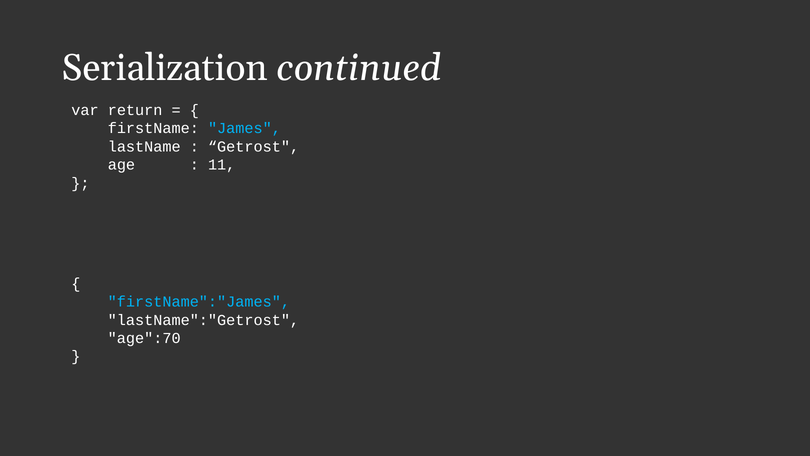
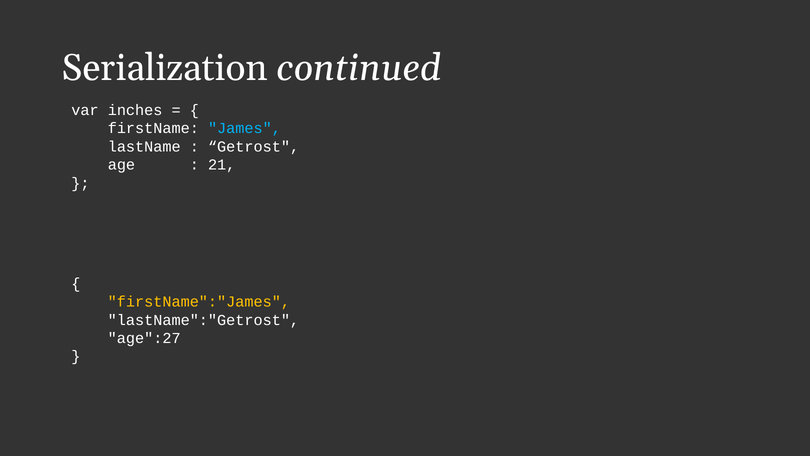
return: return -> inches
11: 11 -> 21
firstName":"James colour: light blue -> yellow
age":70: age":70 -> age":27
